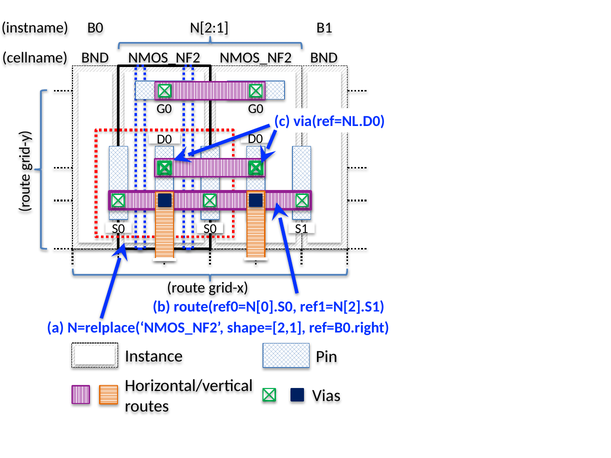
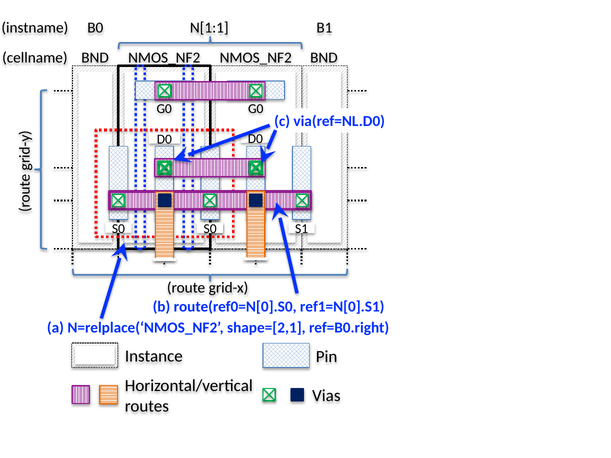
N[2:1: N[2:1 -> N[1:1
ref1=N[2].S1: ref1=N[2].S1 -> ref1=N[0].S1
